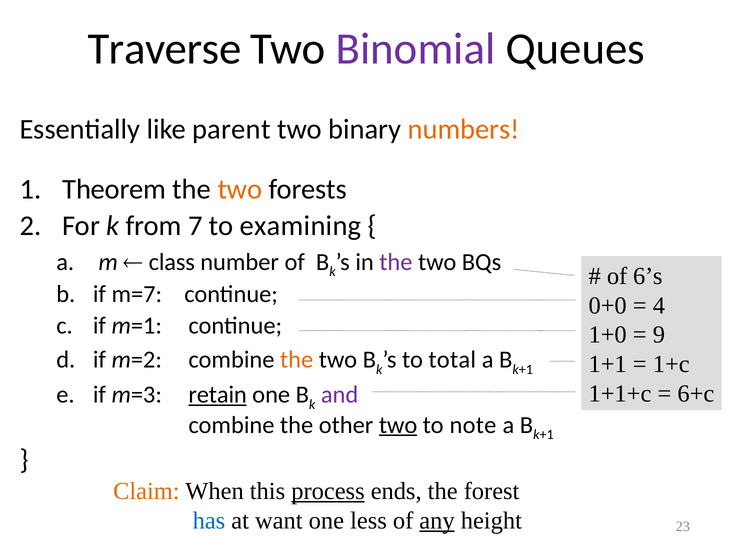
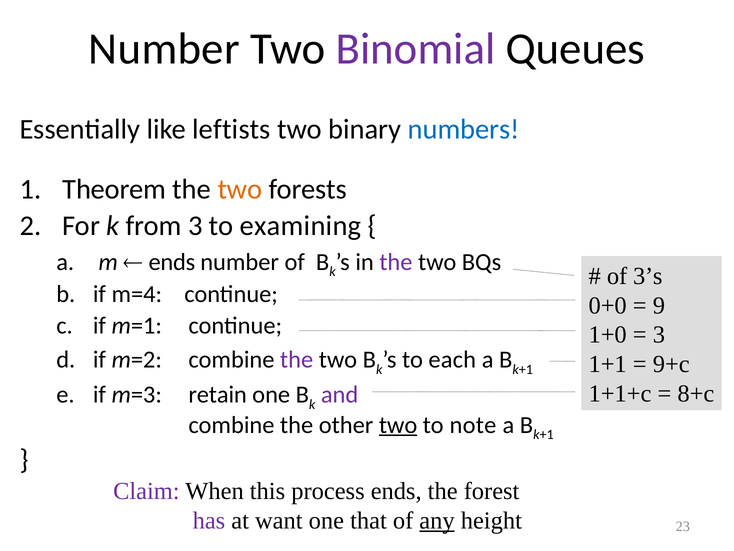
Traverse at (164, 49): Traverse -> Number
parent: parent -> leftists
numbers colour: orange -> blue
from 7: 7 -> 3
class at (172, 262): class -> ends
6’s: 6’s -> 3’s
m=7: m=7 -> m=4
4: 4 -> 9
9 at (659, 335): 9 -> 3
the at (297, 360) colour: orange -> purple
total: total -> each
1+c: 1+c -> 9+c
6+c: 6+c -> 8+c
retain underline: present -> none
Claim colour: orange -> purple
process underline: present -> none
has colour: blue -> purple
less: less -> that
